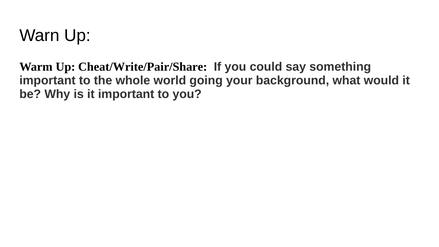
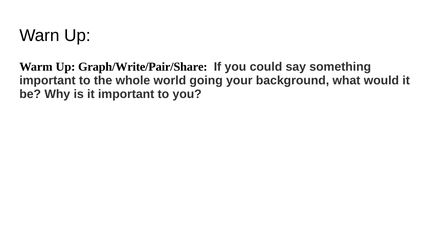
Cheat/Write/Pair/Share: Cheat/Write/Pair/Share -> Graph/Write/Pair/Share
